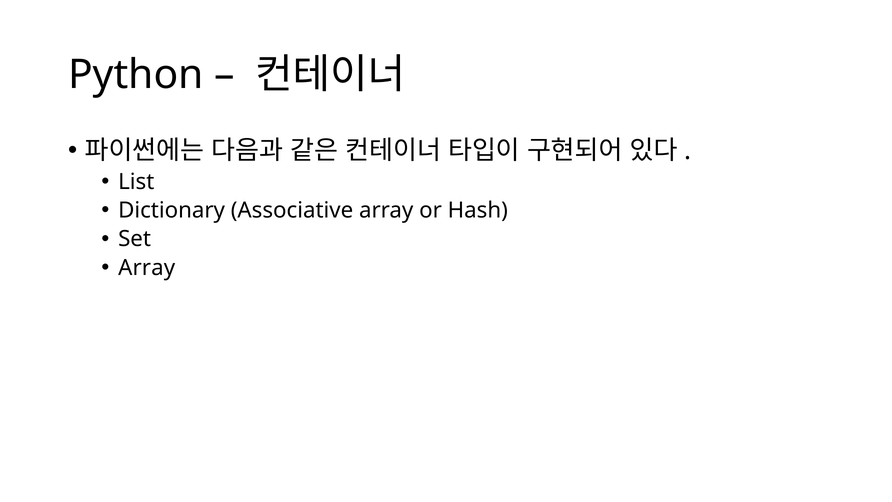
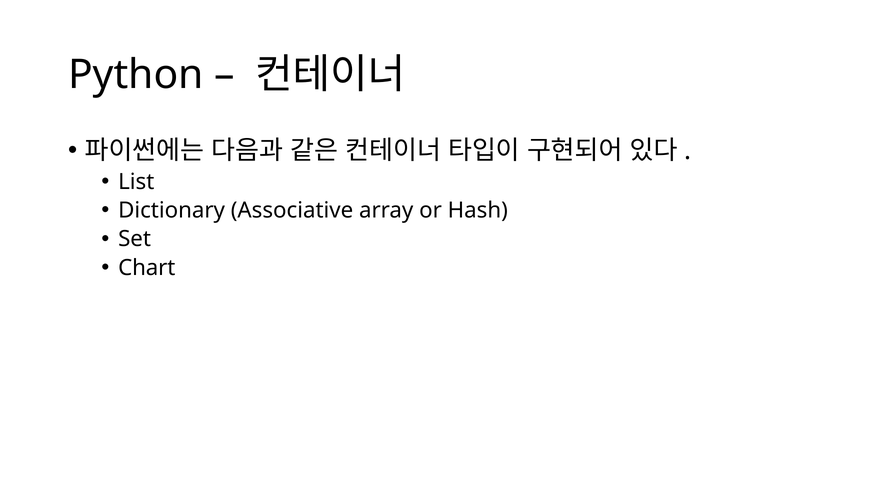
Array at (147, 268): Array -> Chart
